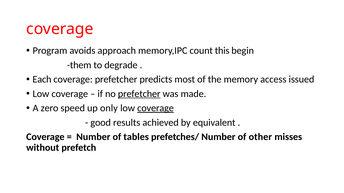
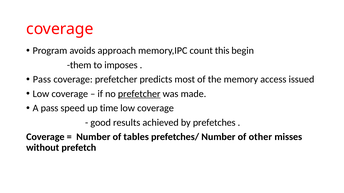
degrade: degrade -> imposes
Each at (42, 80): Each -> Pass
A zero: zero -> pass
only: only -> time
coverage at (156, 108) underline: present -> none
equivalent: equivalent -> prefetches
